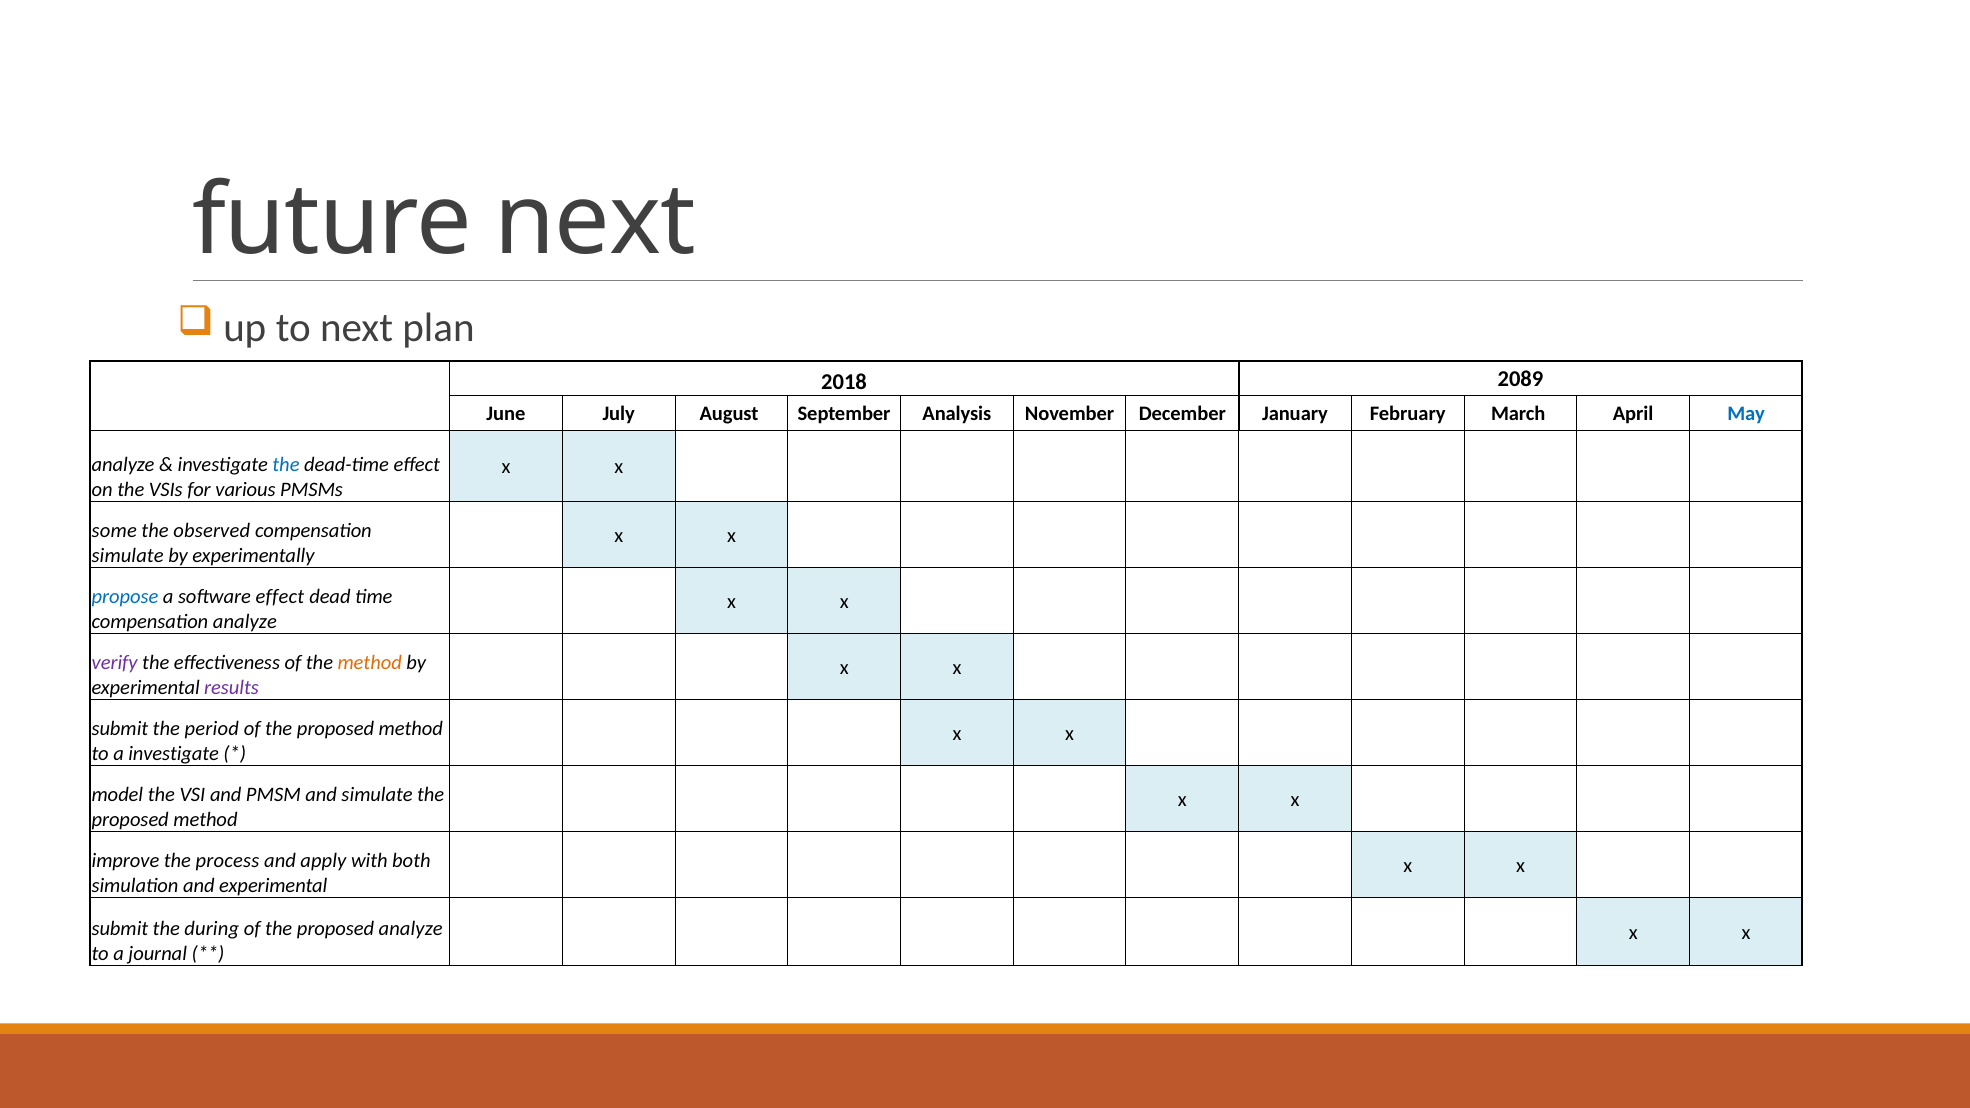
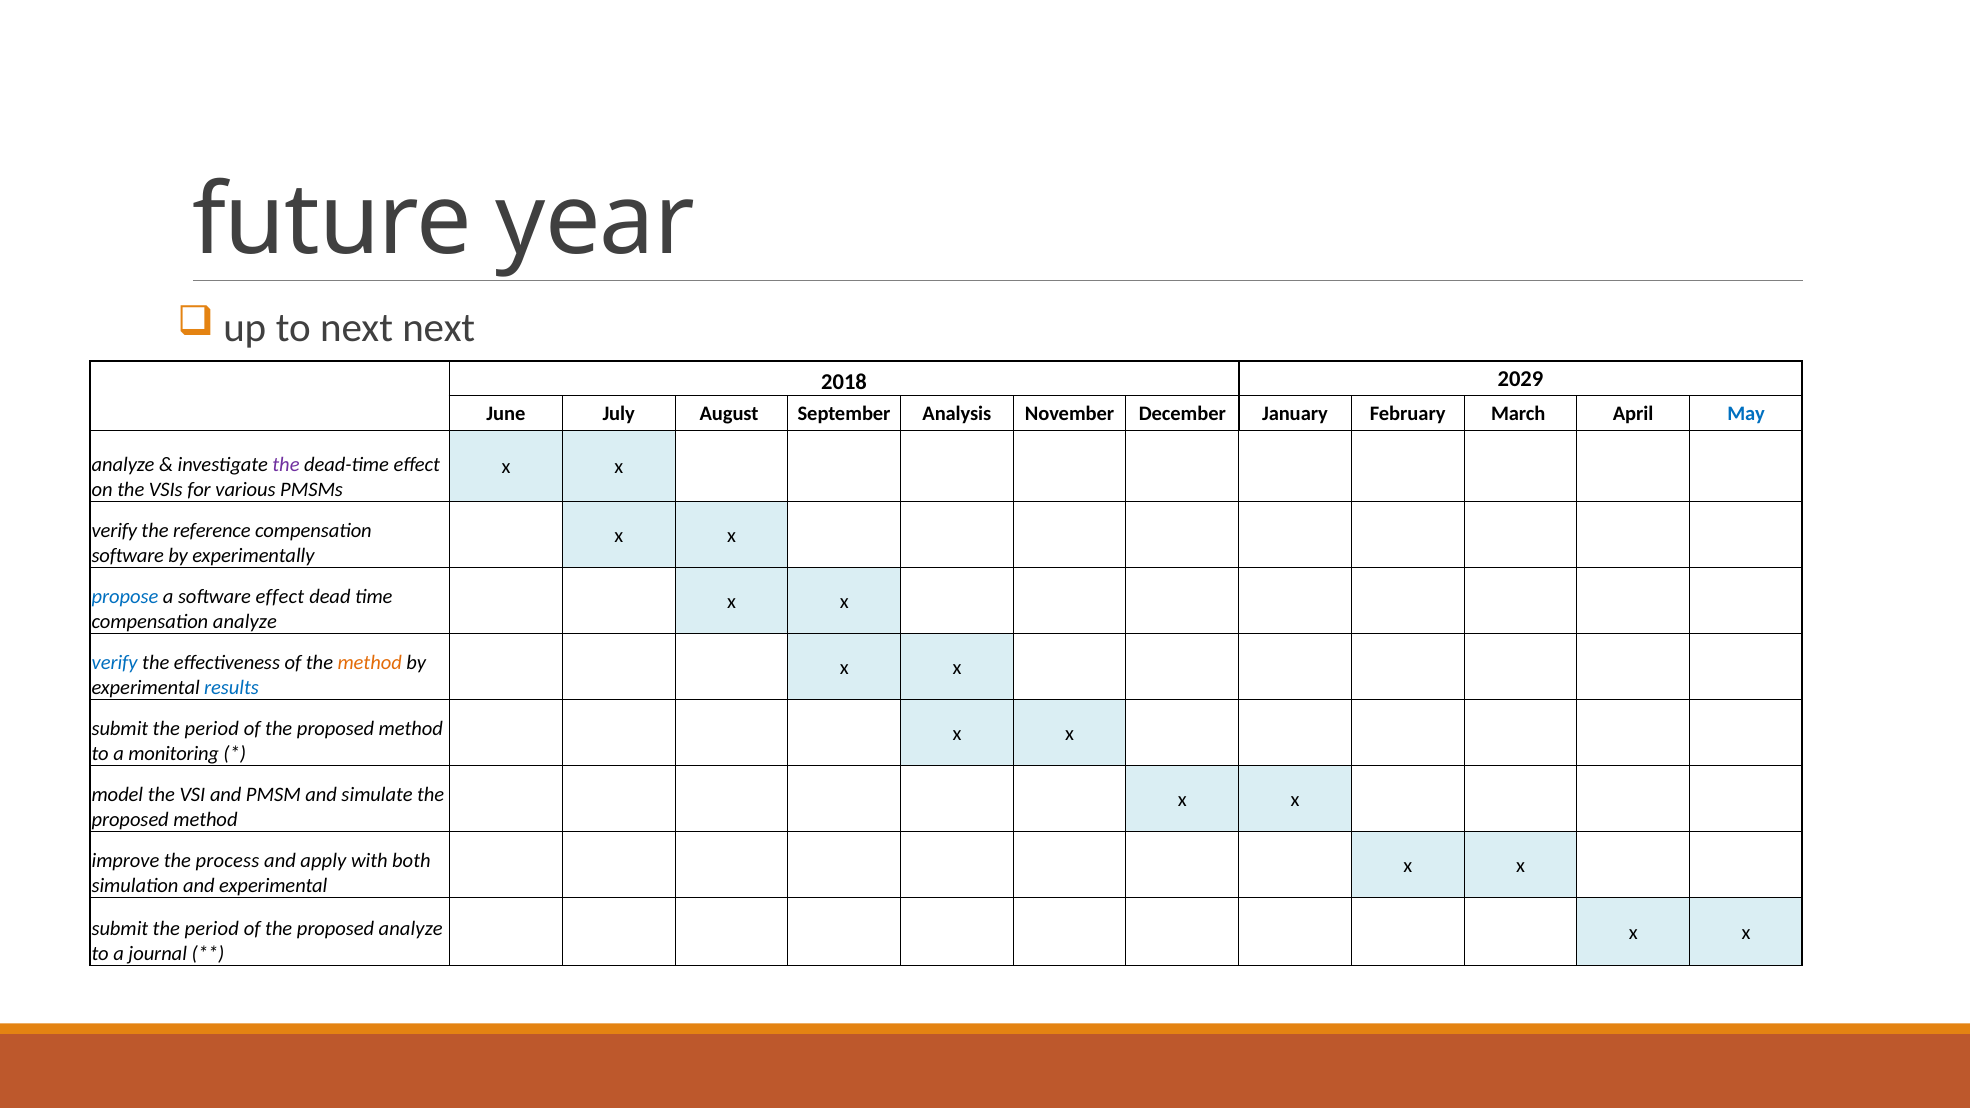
future next: next -> year
next plan: plan -> next
2089: 2089 -> 2029
the at (286, 464) colour: blue -> purple
some at (114, 530): some -> verify
observed: observed -> reference
simulate at (128, 555): simulate -> software
verify at (115, 663) colour: purple -> blue
results colour: purple -> blue
a investigate: investigate -> monitoring
during at (212, 929): during -> period
